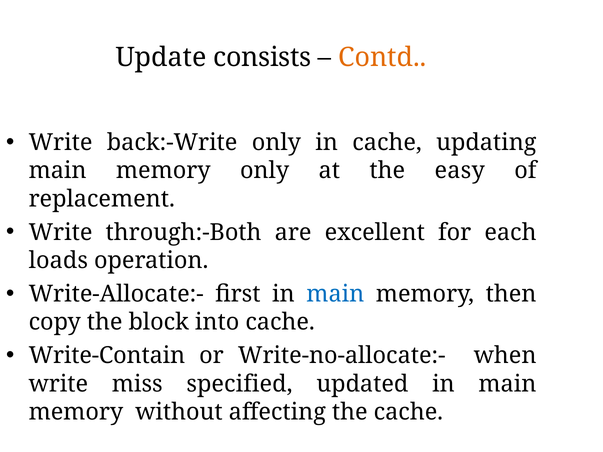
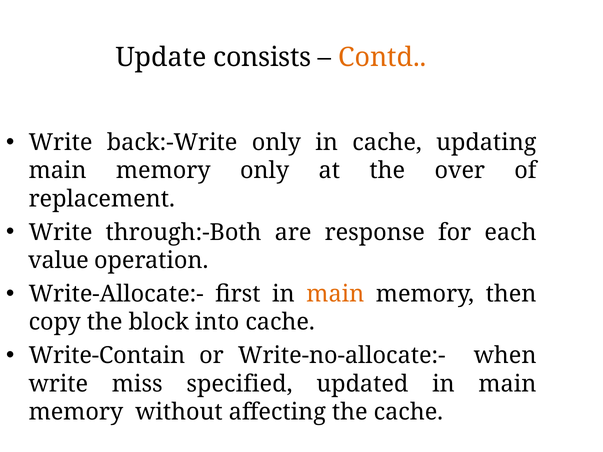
easy: easy -> over
excellent: excellent -> response
loads: loads -> value
main at (335, 294) colour: blue -> orange
